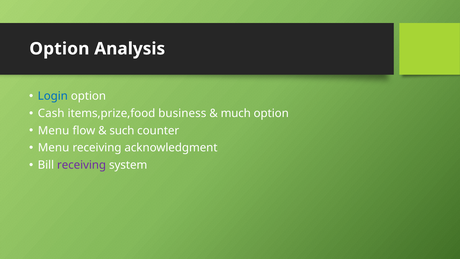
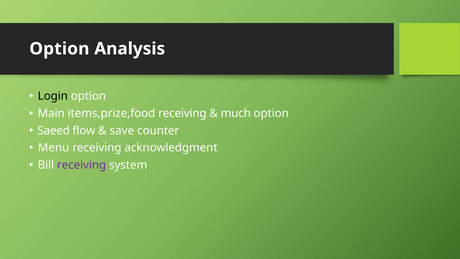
Login colour: blue -> black
Cash: Cash -> Main
items,prize,food business: business -> receiving
Menu at (54, 130): Menu -> Saeed
such: such -> save
